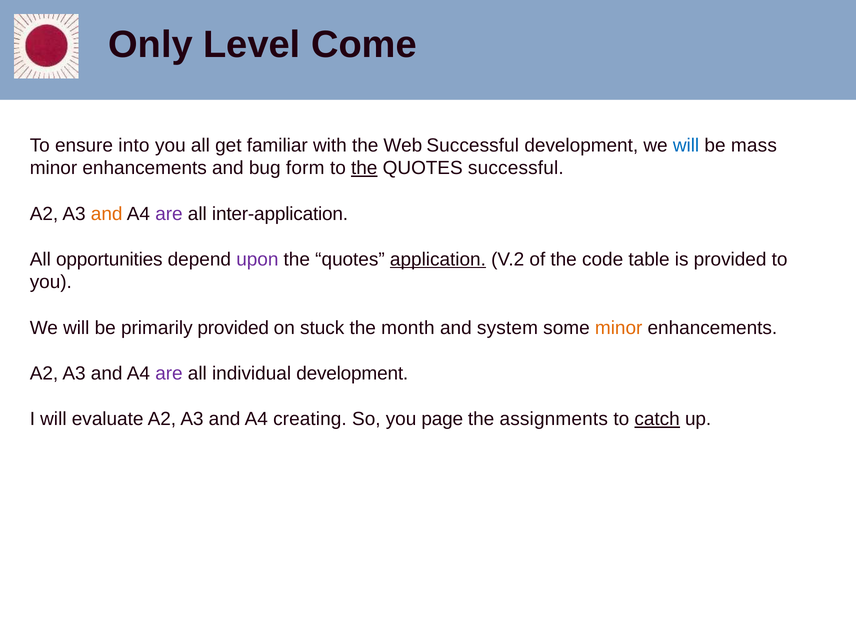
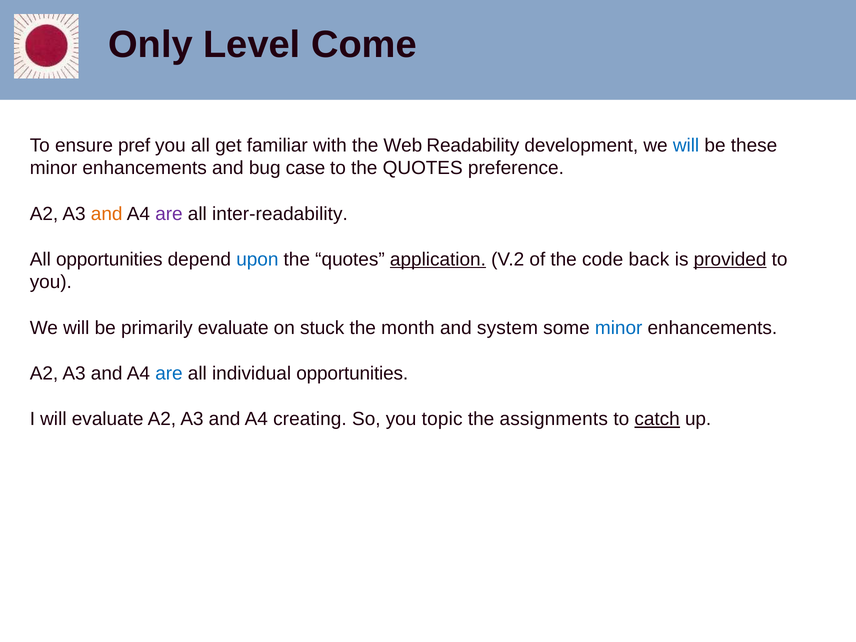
into: into -> pref
Web Successful: Successful -> Readability
mass: mass -> these
form: form -> case
the at (364, 168) underline: present -> none
QUOTES successful: successful -> preference
inter-application: inter-application -> inter-readability
upon colour: purple -> blue
table: table -> back
provided at (730, 259) underline: none -> present
primarily provided: provided -> evaluate
minor at (619, 328) colour: orange -> blue
are at (169, 373) colour: purple -> blue
individual development: development -> opportunities
page: page -> topic
